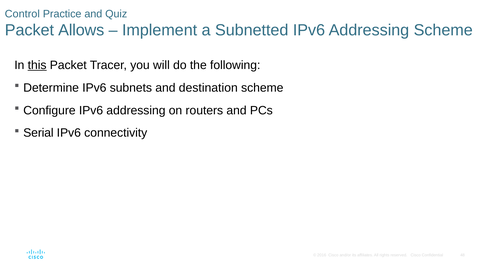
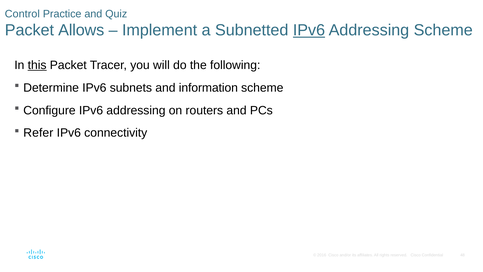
IPv6 at (309, 30) underline: none -> present
destination: destination -> information
Serial: Serial -> Refer
